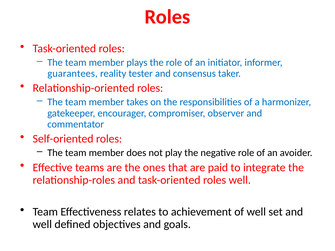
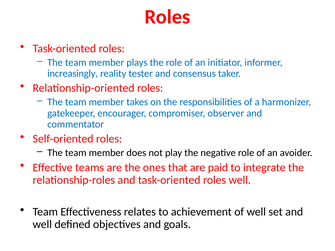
guarantees: guarantees -> increasingly
